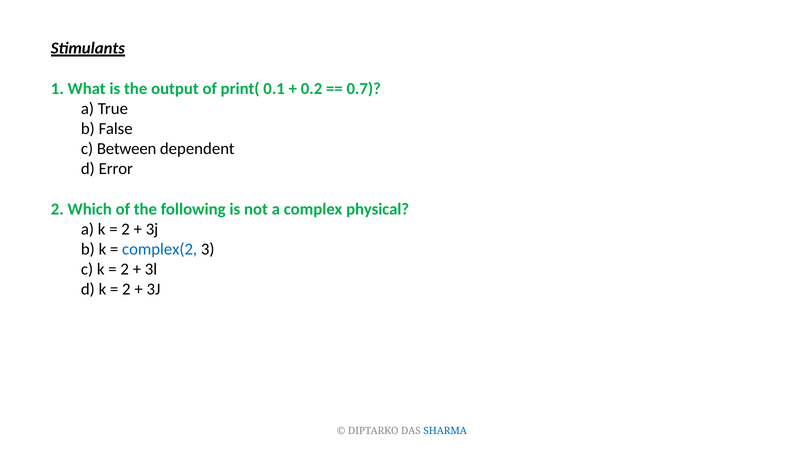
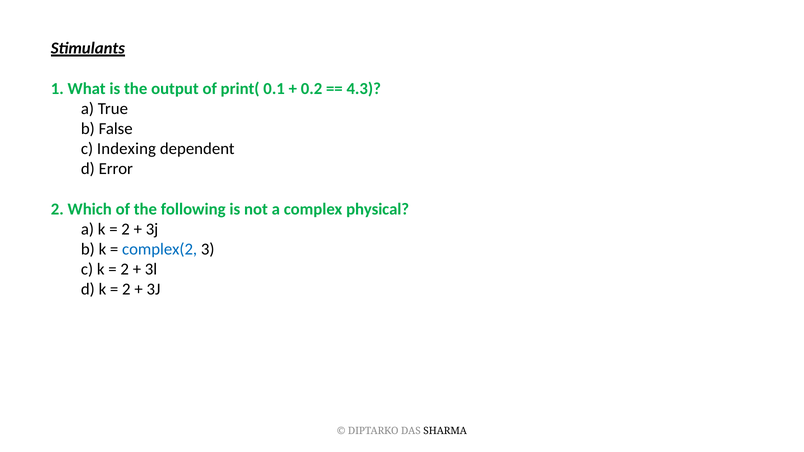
0.7: 0.7 -> 4.3
Between: Between -> Indexing
SHARMA colour: blue -> black
